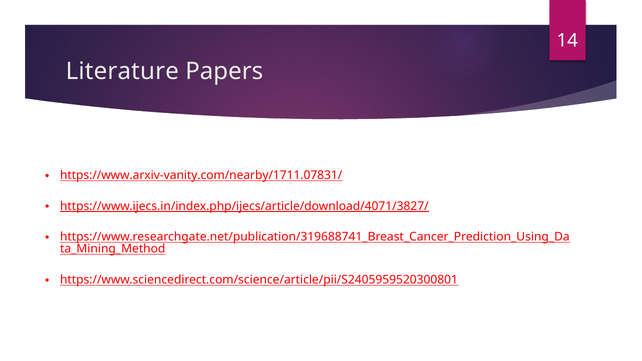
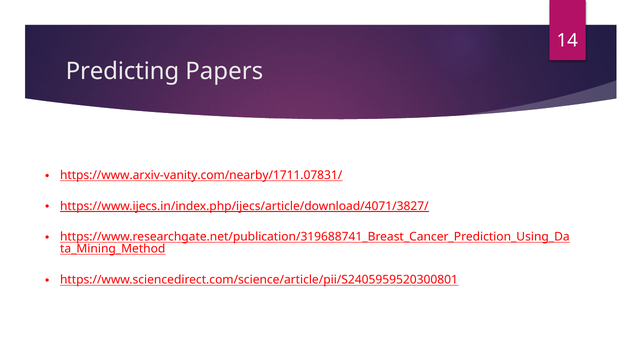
Literature: Literature -> Predicting
